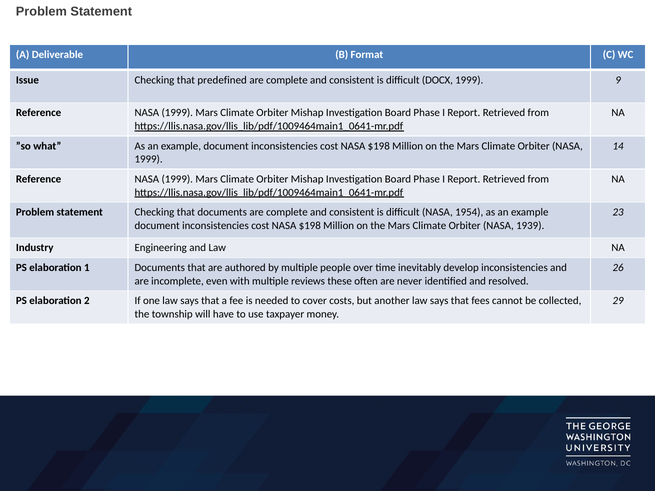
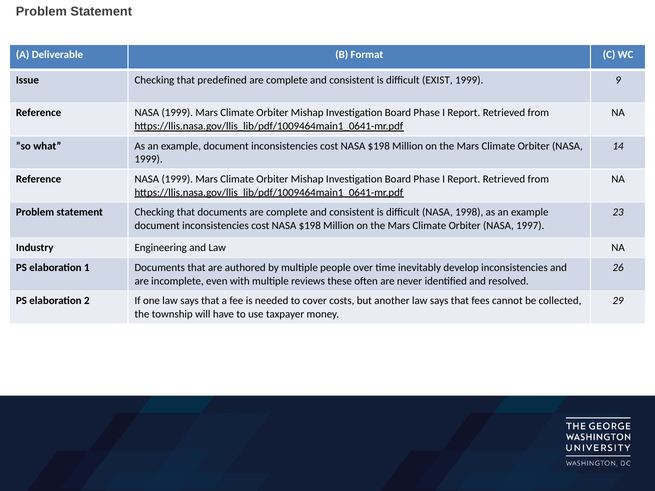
DOCX: DOCX -> EXIST
1954: 1954 -> 1998
1939: 1939 -> 1997
